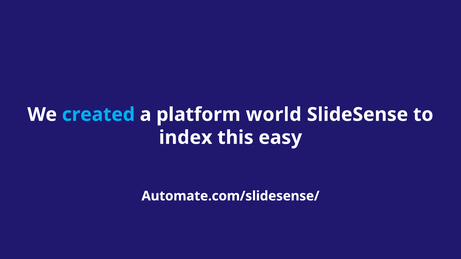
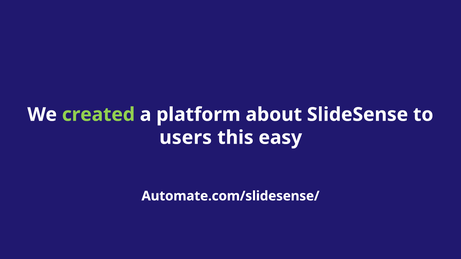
created colour: light blue -> light green
world: world -> about
index: index -> users
